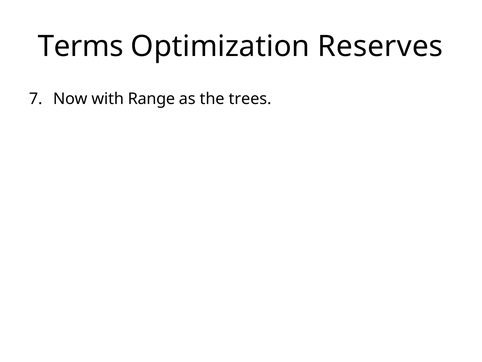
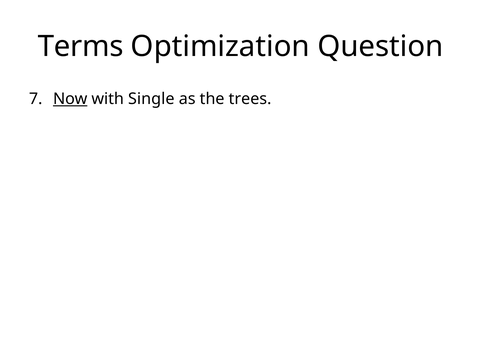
Reserves: Reserves -> Question
Now underline: none -> present
Range: Range -> Single
